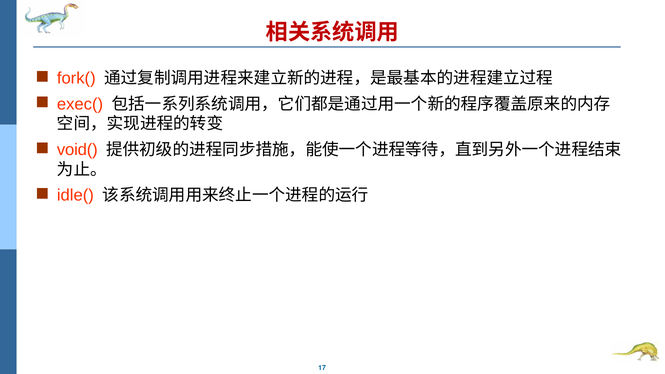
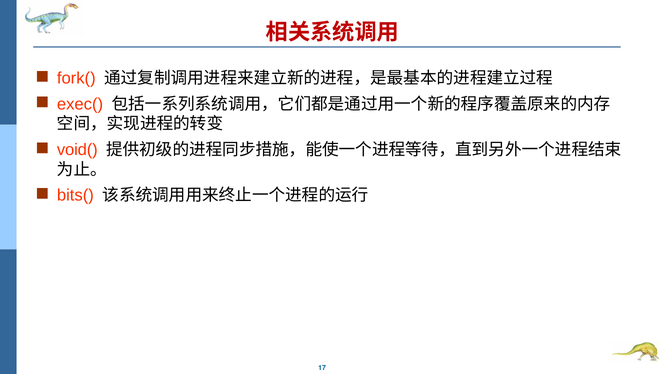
idle(: idle( -> bits(
